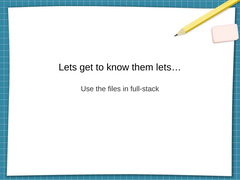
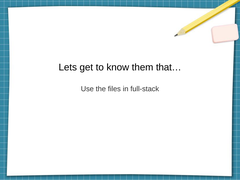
lets…: lets… -> that…
